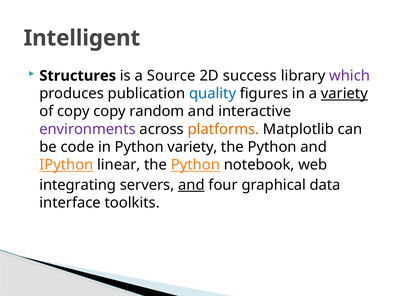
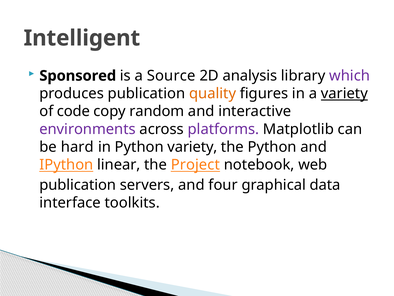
Structures: Structures -> Sponsored
success: success -> analysis
quality colour: blue -> orange
of copy: copy -> code
platforms colour: orange -> purple
code: code -> hard
Python at (195, 164): Python -> Project
integrating at (78, 185): integrating -> publication
and at (191, 185) underline: present -> none
